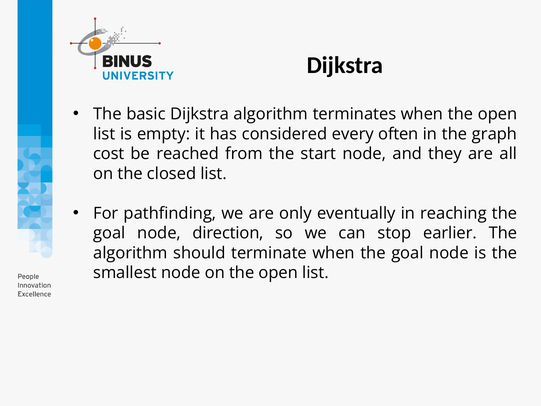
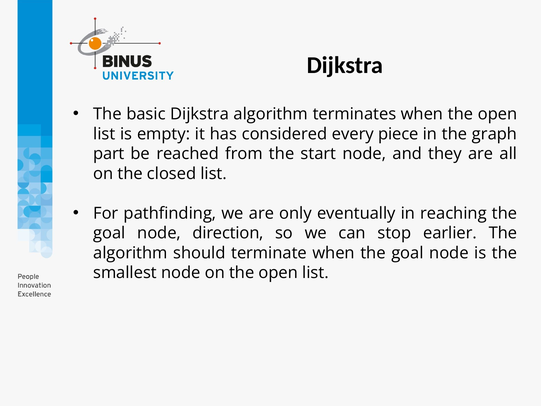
often: often -> piece
cost: cost -> part
